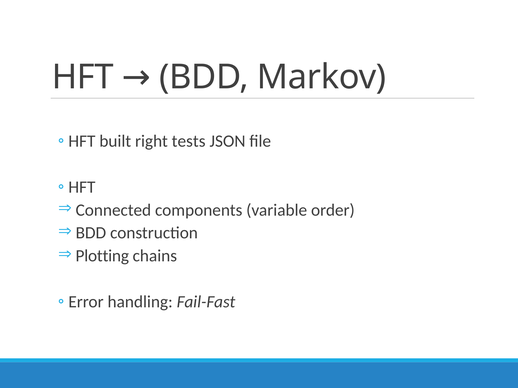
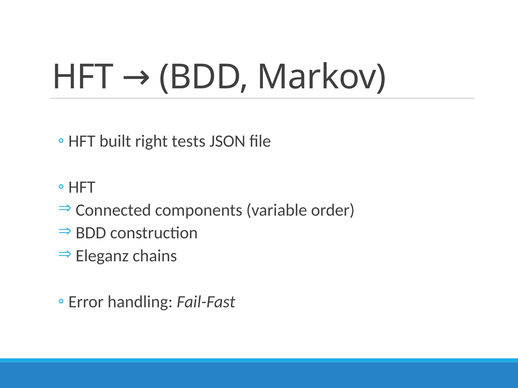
Plotting: Plotting -> Eleganz
